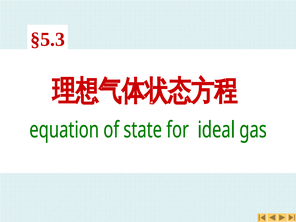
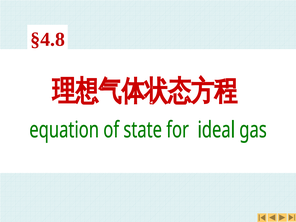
§5.3: §5.3 -> §4.8
